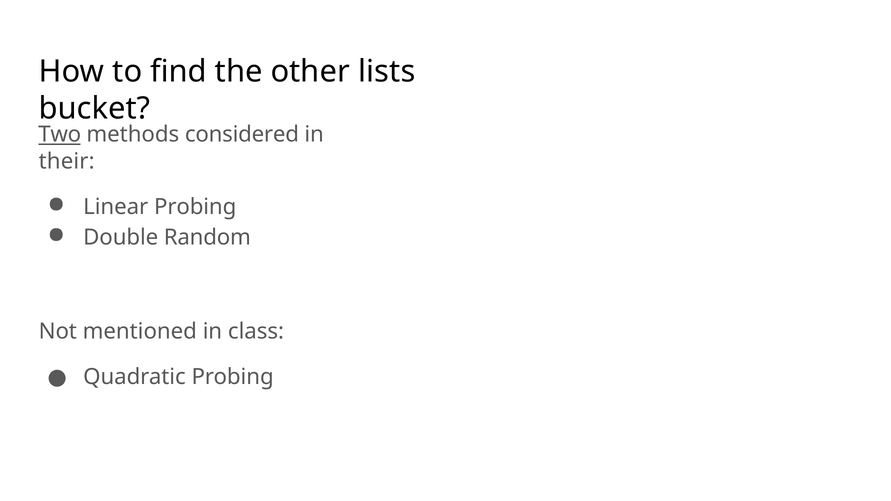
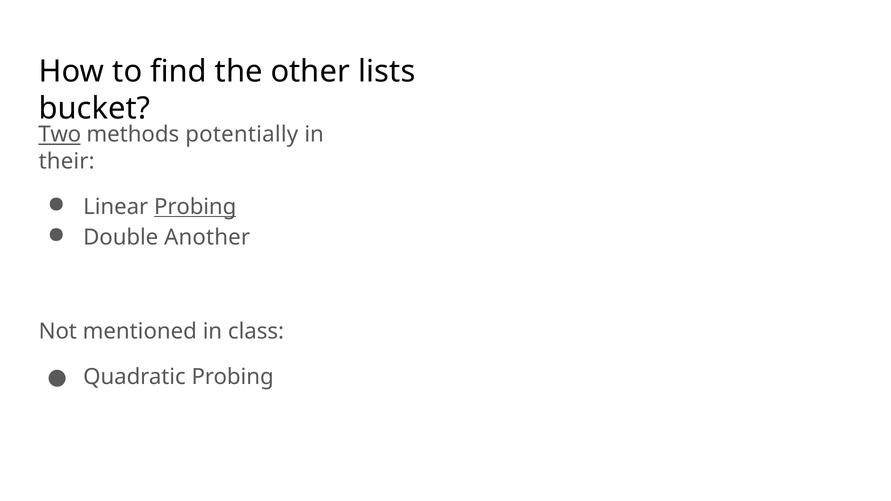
considered: considered -> potentially
Probing at (195, 207) underline: none -> present
Random: Random -> Another
